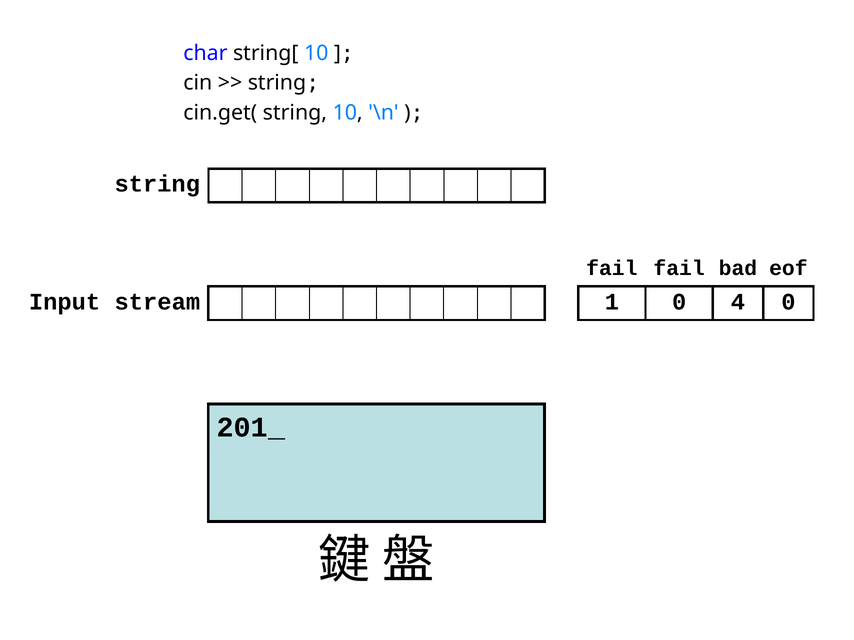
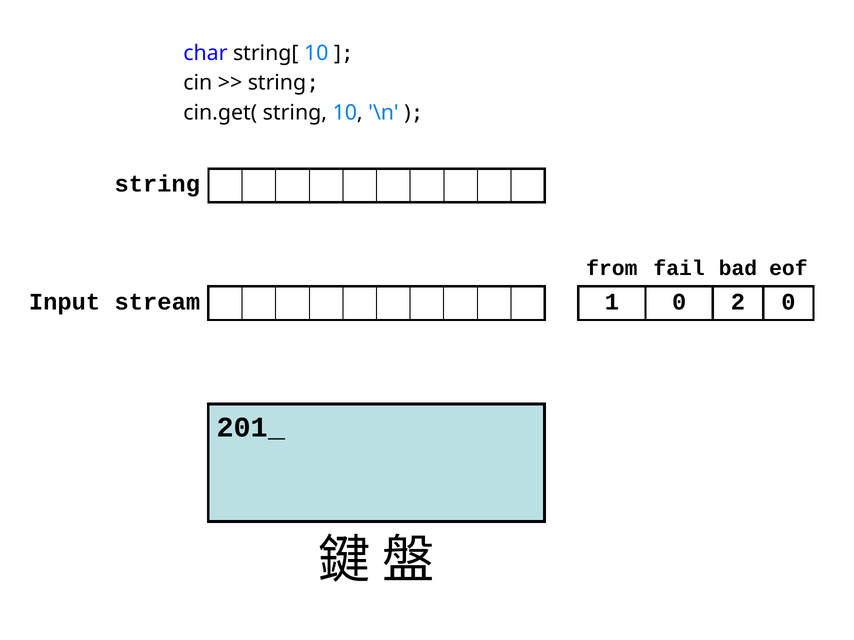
fail at (612, 268): fail -> from
4: 4 -> 2
